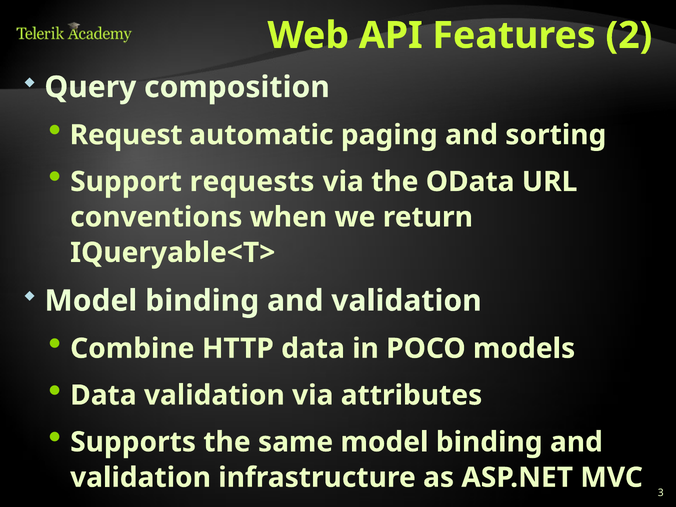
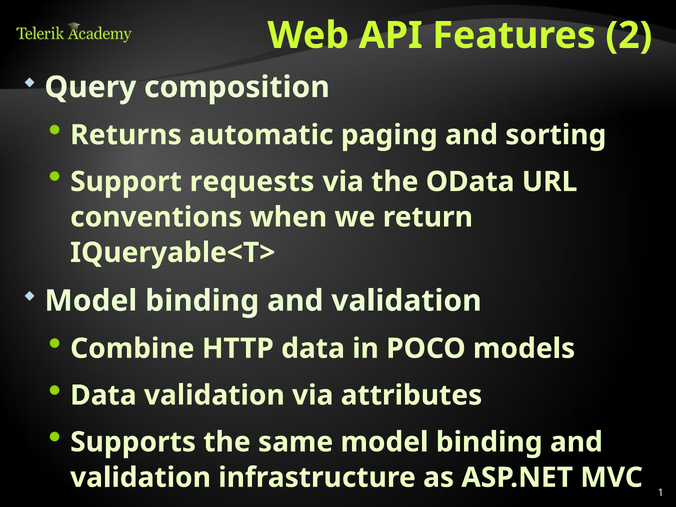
Request: Request -> Returns
3: 3 -> 1
